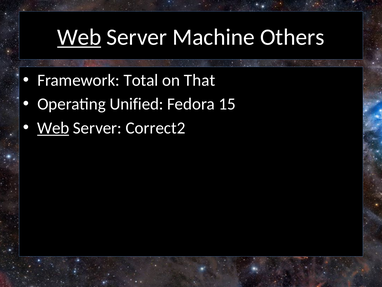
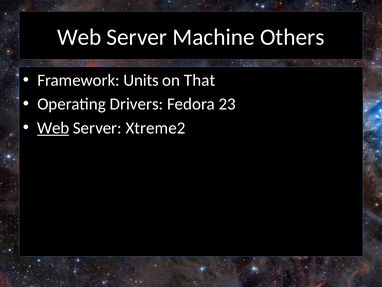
Web at (79, 37) underline: present -> none
Total: Total -> Units
Unified: Unified -> Drivers
15: 15 -> 23
Correct2: Correct2 -> Xtreme2
